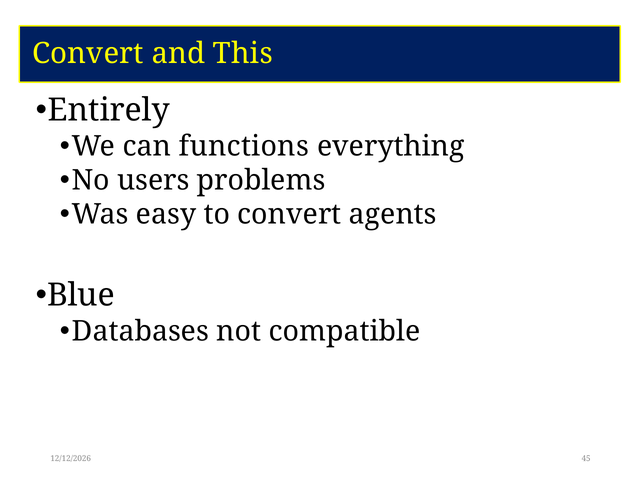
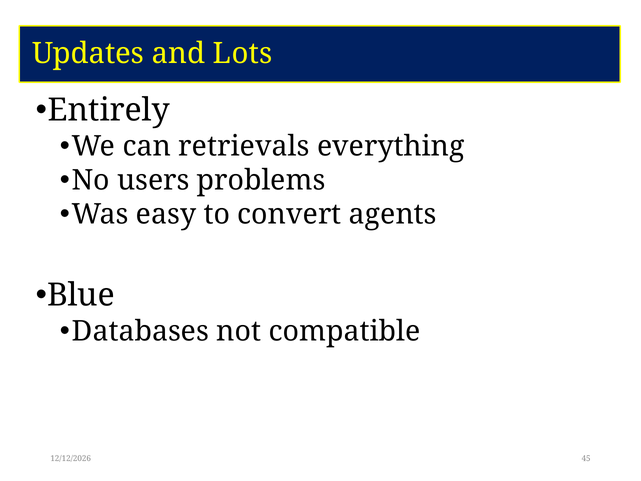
Convert at (88, 54): Convert -> Updates
This: This -> Lots
functions: functions -> retrievals
